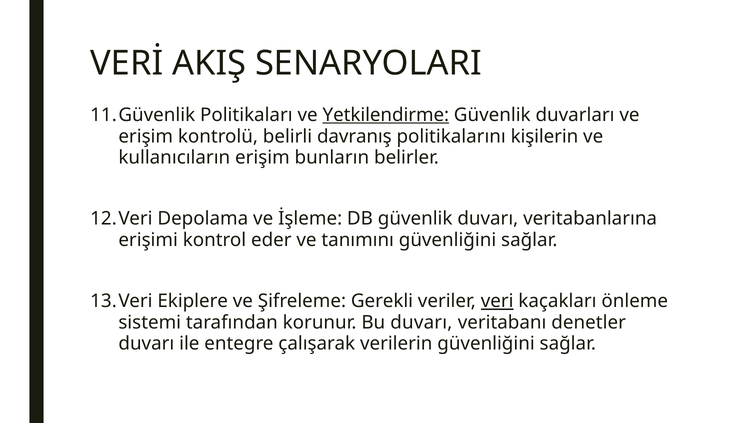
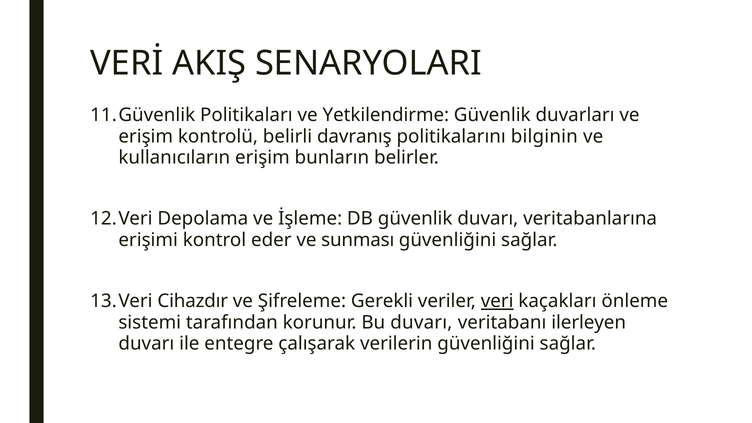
Yetkilendirme underline: present -> none
kişilerin: kişilerin -> bilginin
tanımını: tanımını -> sunması
Ekiplere: Ekiplere -> Cihazdır
denetler: denetler -> ilerleyen
